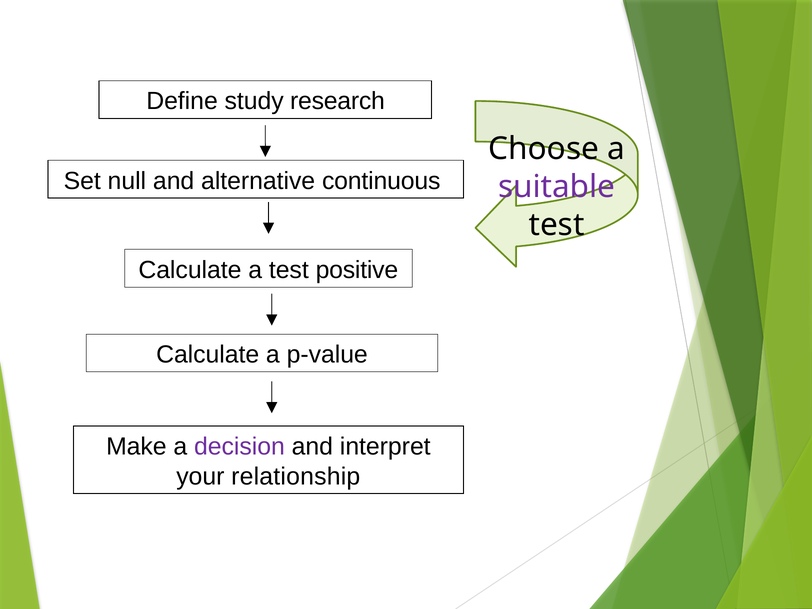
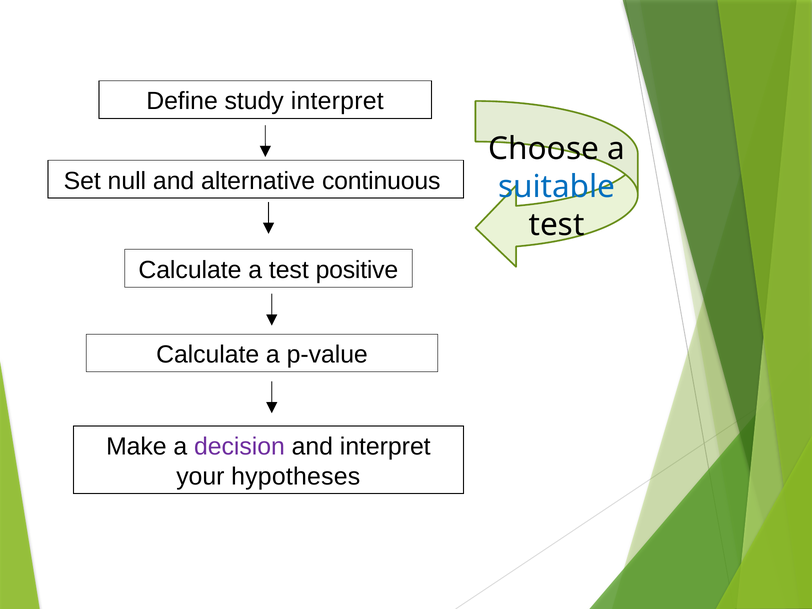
study research: research -> interpret
suitable colour: purple -> blue
relationship: relationship -> hypotheses
